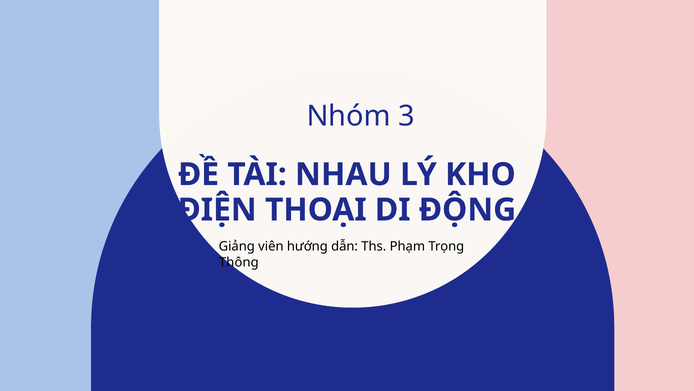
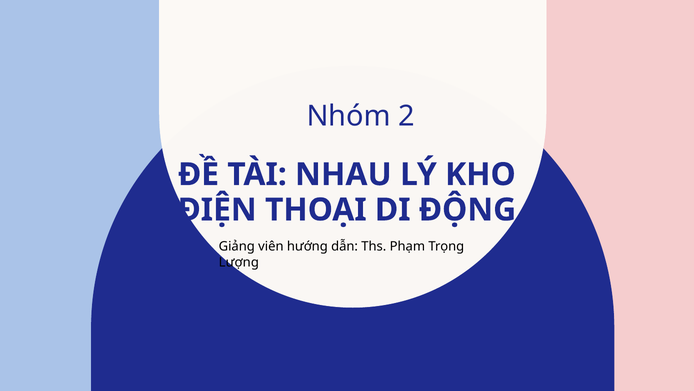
3: 3 -> 2
Thông: Thông -> Lượng
